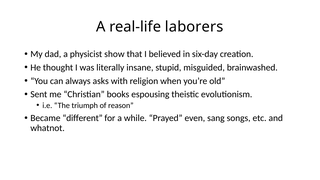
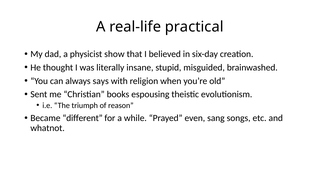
laborers: laborers -> practical
asks: asks -> says
